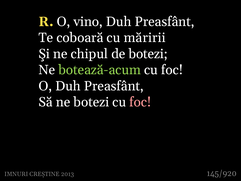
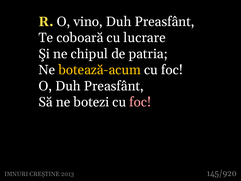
măririi: măririi -> lucrare
de botezi: botezi -> patria
botează-acum colour: light green -> yellow
